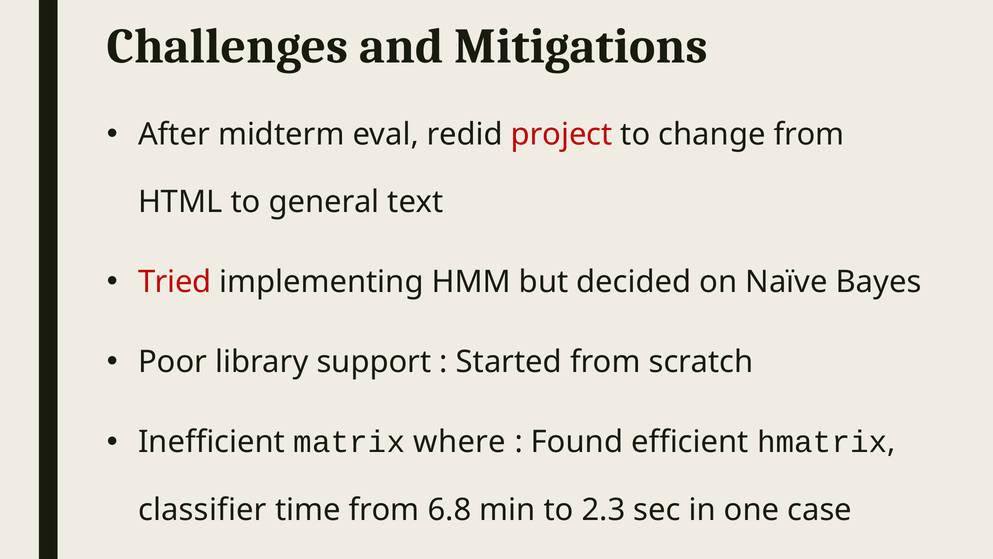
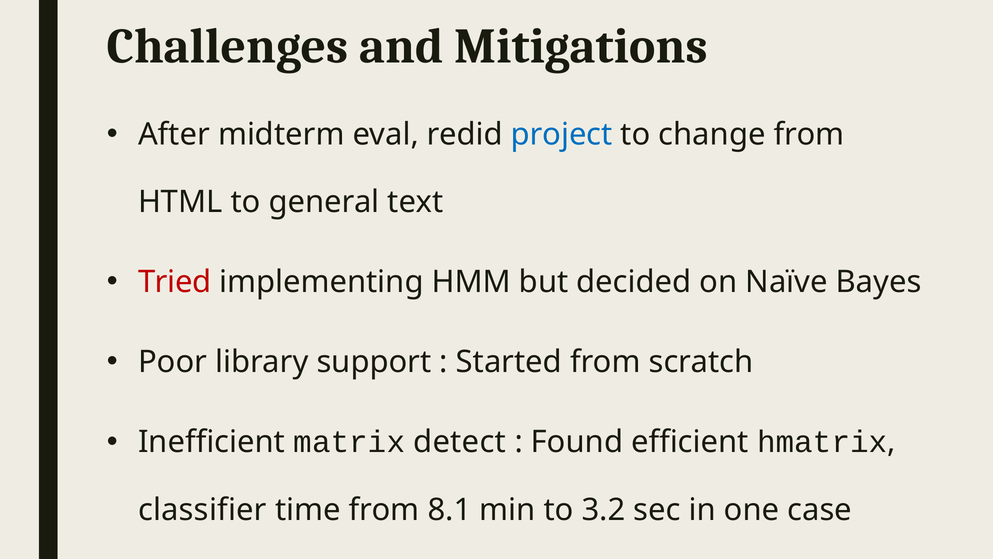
project colour: red -> blue
where: where -> detect
6.8: 6.8 -> 8.1
2.3: 2.3 -> 3.2
